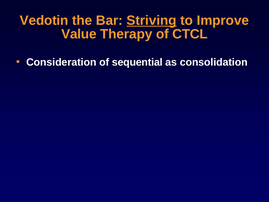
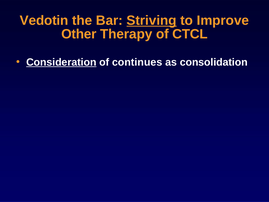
Value: Value -> Other
Consideration underline: none -> present
sequential: sequential -> continues
